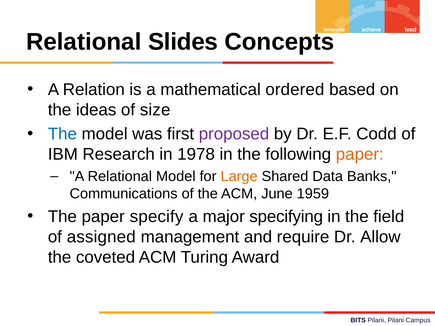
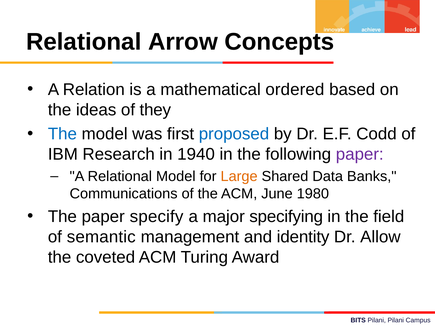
Slides: Slides -> Arrow
size: size -> they
proposed colour: purple -> blue
1978: 1978 -> 1940
paper at (360, 154) colour: orange -> purple
1959: 1959 -> 1980
assigned: assigned -> semantic
require: require -> identity
